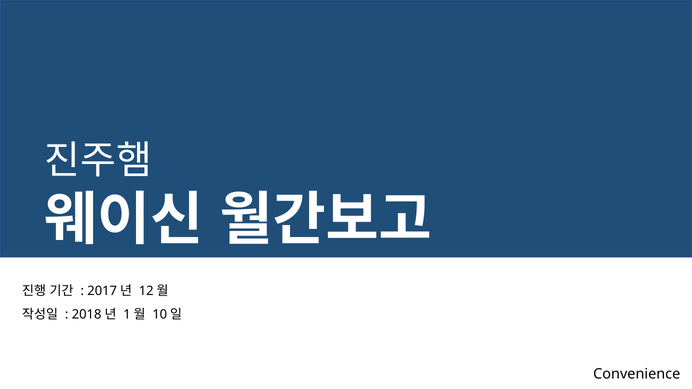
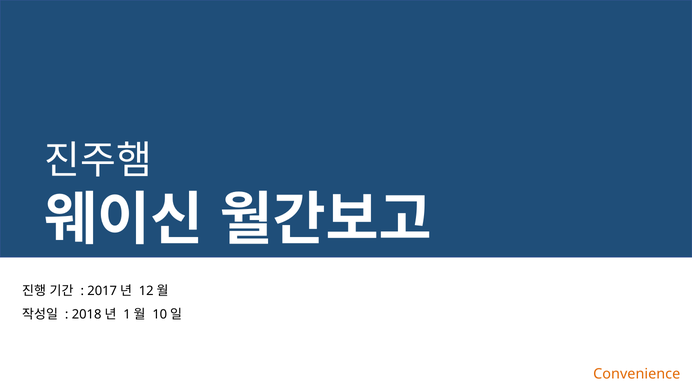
Convenience colour: black -> orange
